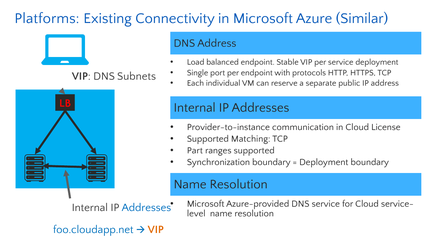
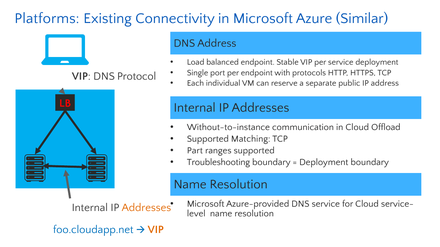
Subnets: Subnets -> Protocol
Provider-to-instance: Provider-to-instance -> Without-to-instance
License: License -> Offload
Synchronization: Synchronization -> Troubleshooting
Addresses at (146, 208) colour: blue -> orange
